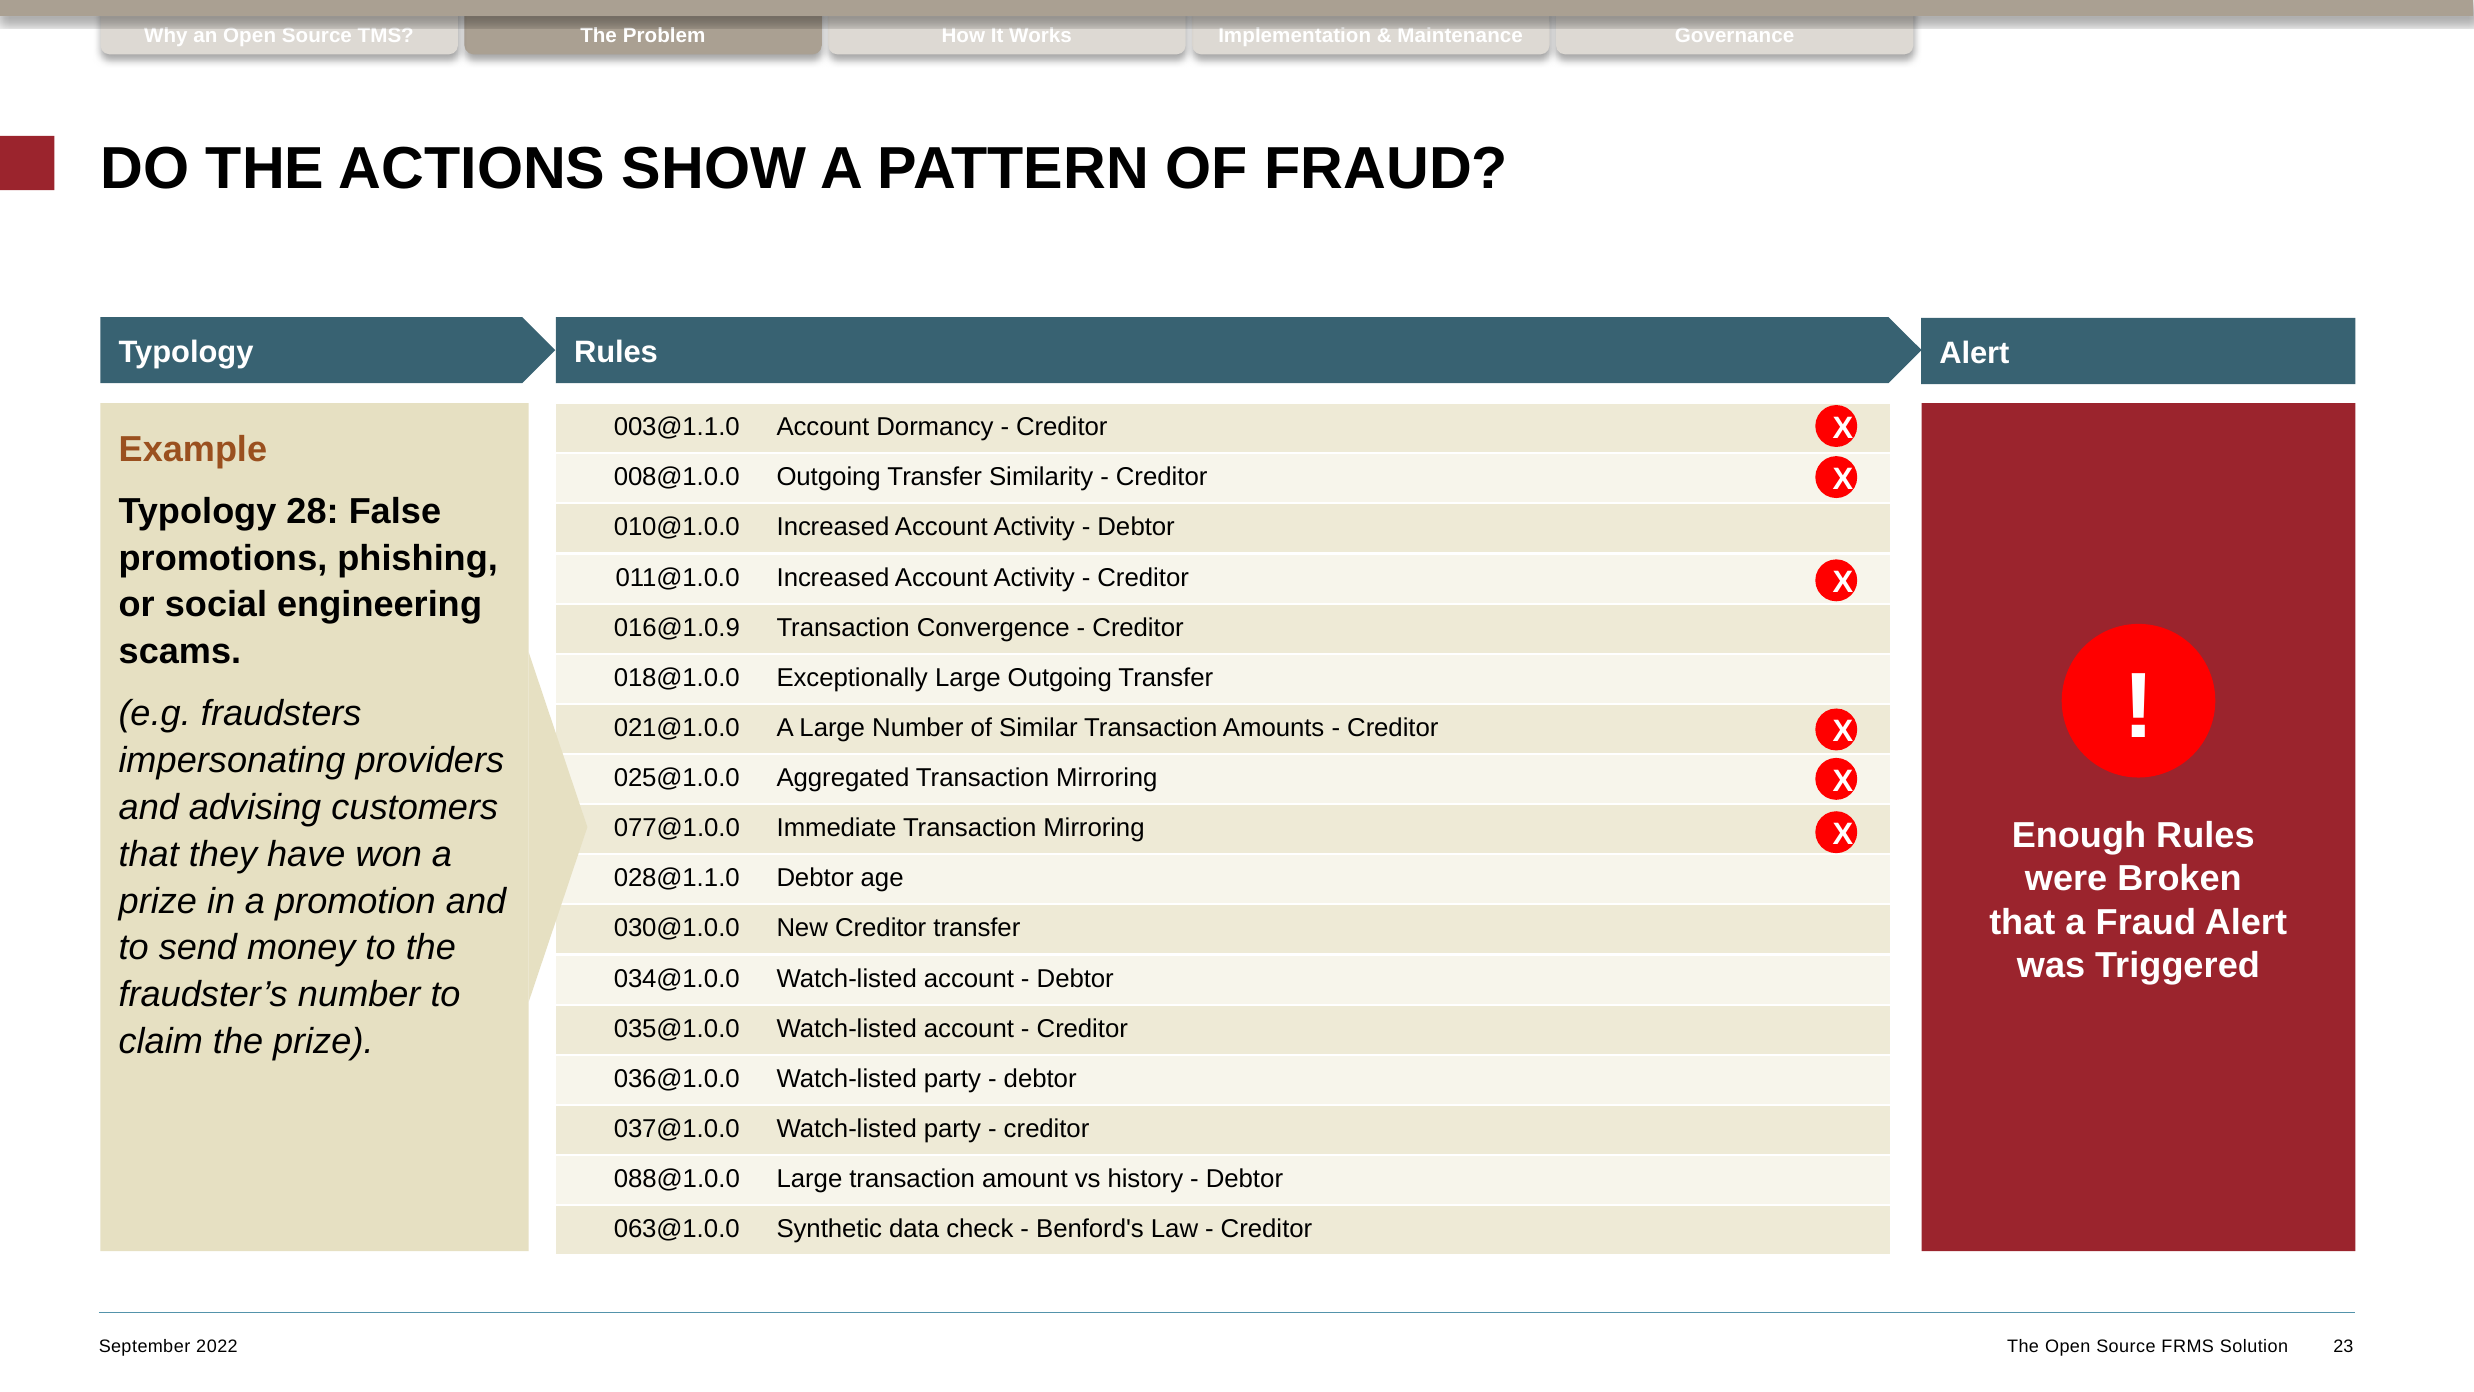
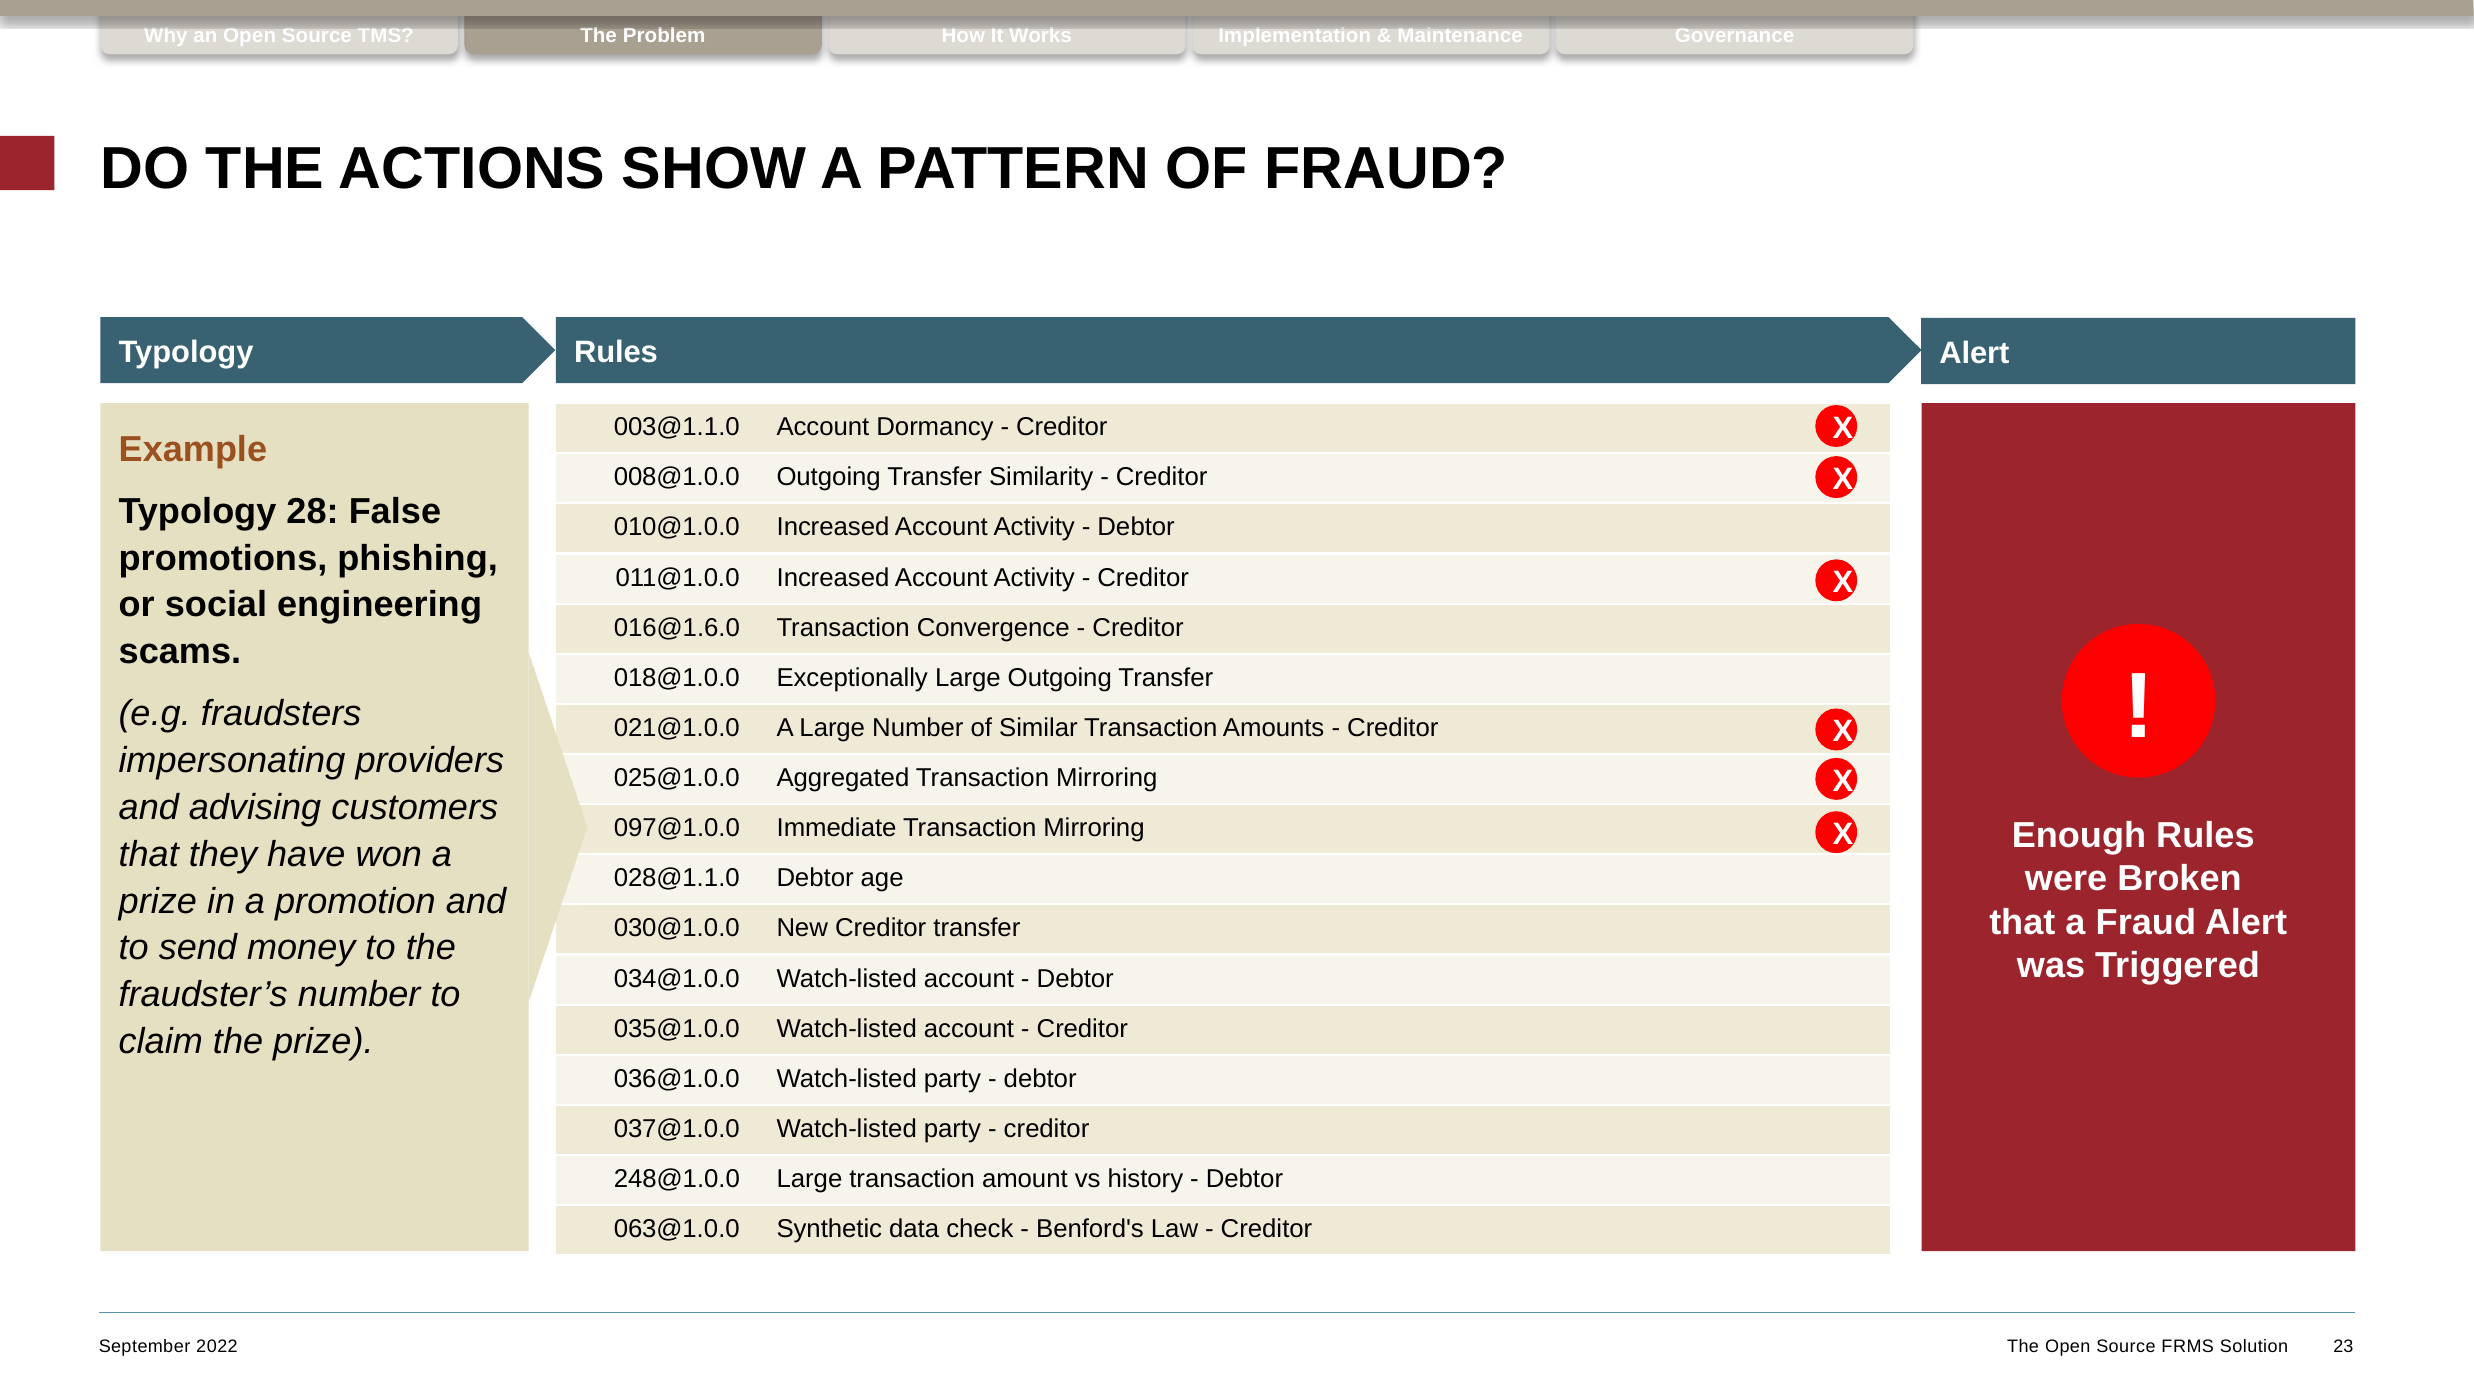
016@1.0.9: 016@1.0.9 -> 016@1.6.0
077@1.0.0: 077@1.0.0 -> 097@1.0.0
088@1.0.0: 088@1.0.0 -> 248@1.0.0
